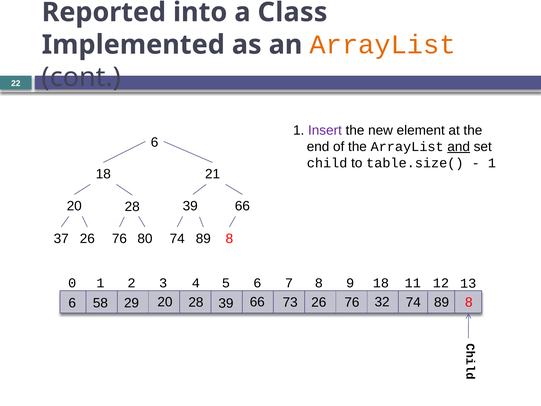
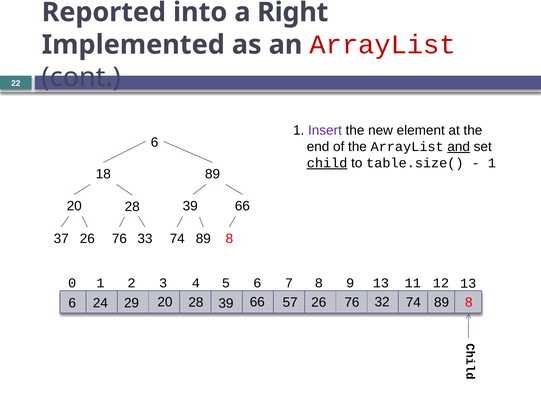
Class: Class -> Right
ArrayList at (383, 45) colour: orange -> red
child underline: none -> present
18 21: 21 -> 89
80: 80 -> 33
9 18: 18 -> 13
58: 58 -> 24
73: 73 -> 57
